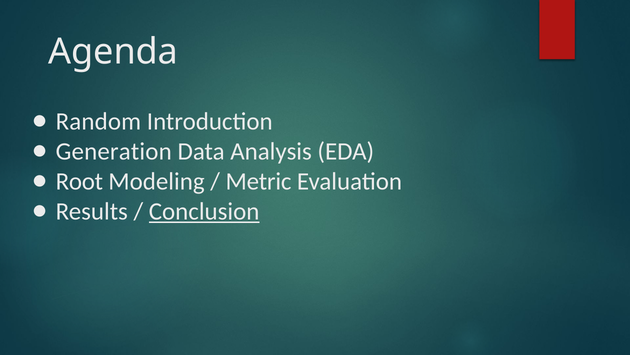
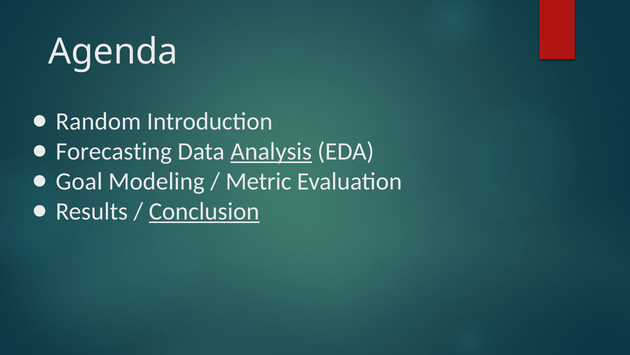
Generation: Generation -> Forecasting
Analysis underline: none -> present
Root: Root -> Goal
